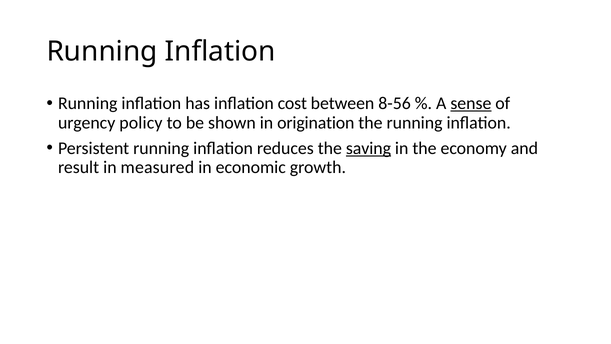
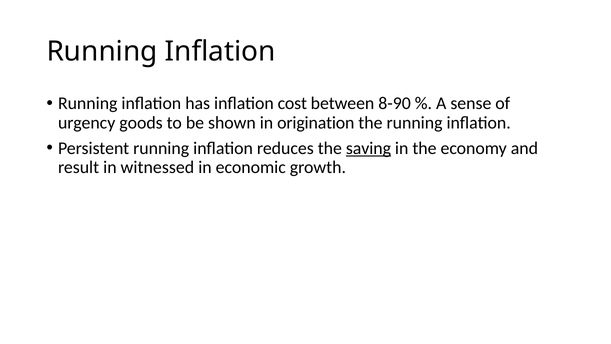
8-56: 8-56 -> 8-90
sense underline: present -> none
policy: policy -> goods
measured: measured -> witnessed
